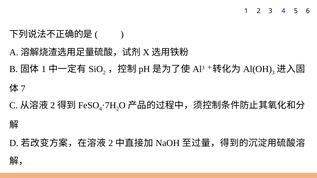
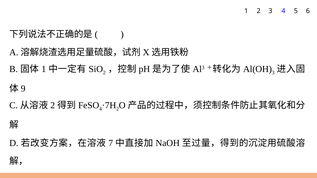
7: 7 -> 9
2 at (111, 143): 2 -> 7
